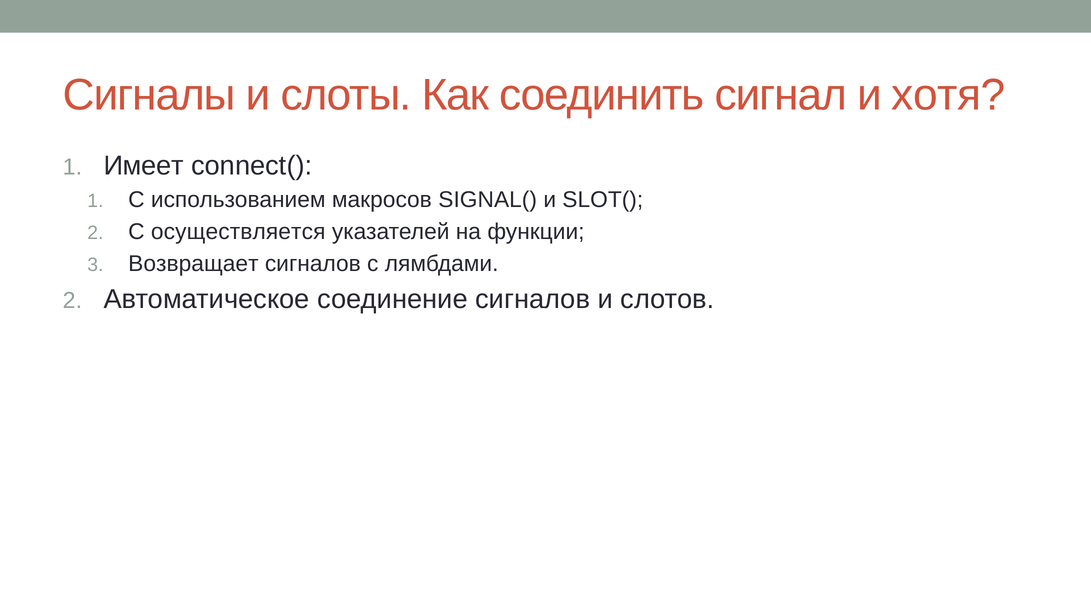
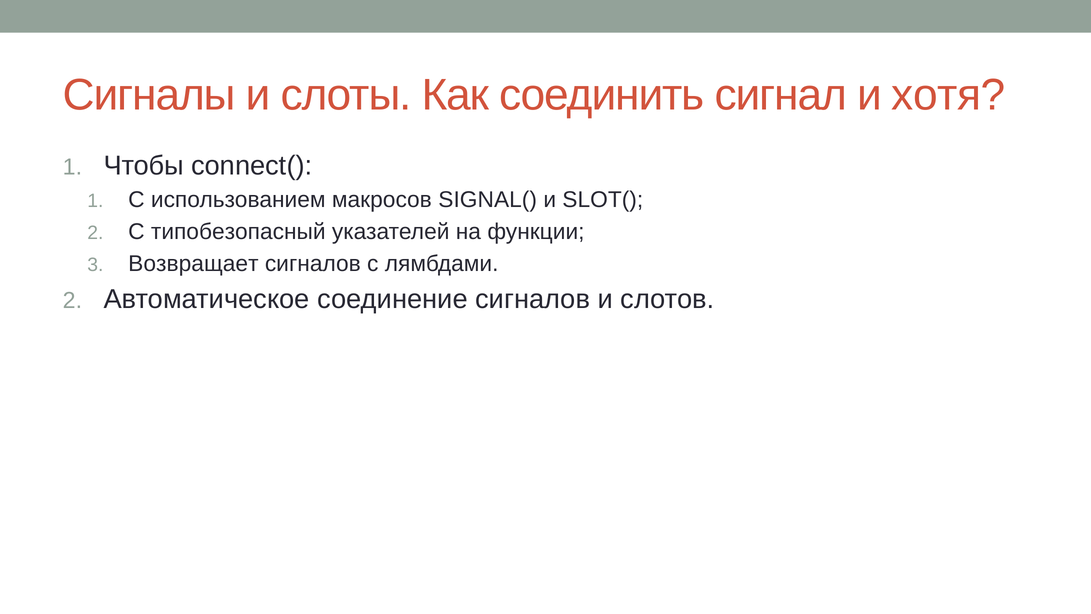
Имеет: Имеет -> Чтобы
осуществляется: осуществляется -> типобезопасный
